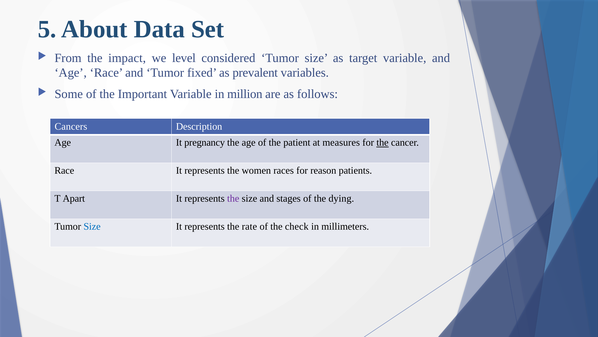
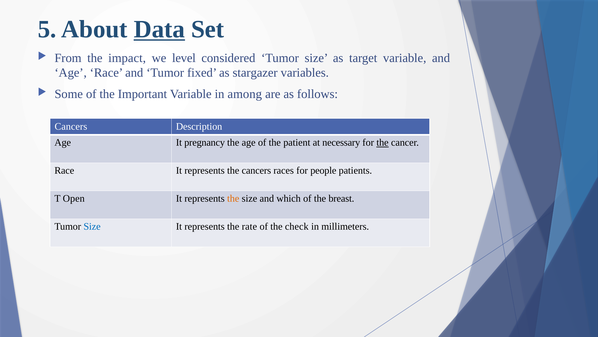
Data underline: none -> present
prevalent: prevalent -> stargazer
million: million -> among
measures: measures -> necessary
the women: women -> cancers
reason: reason -> people
Apart: Apart -> Open
the at (233, 198) colour: purple -> orange
stages: stages -> which
dying: dying -> breast
